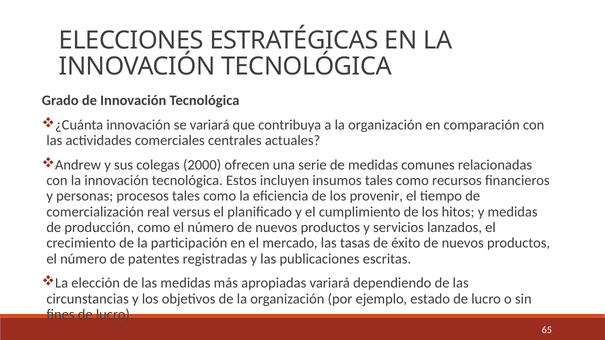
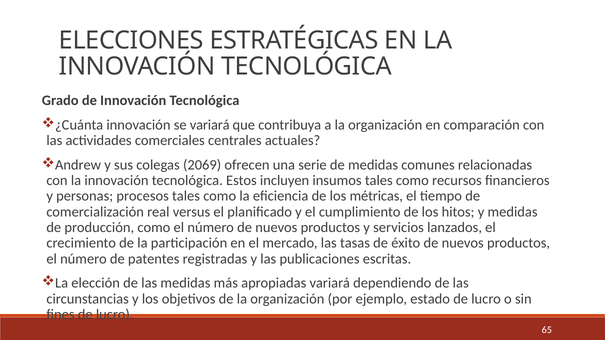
2000: 2000 -> 2069
provenir: provenir -> métricas
